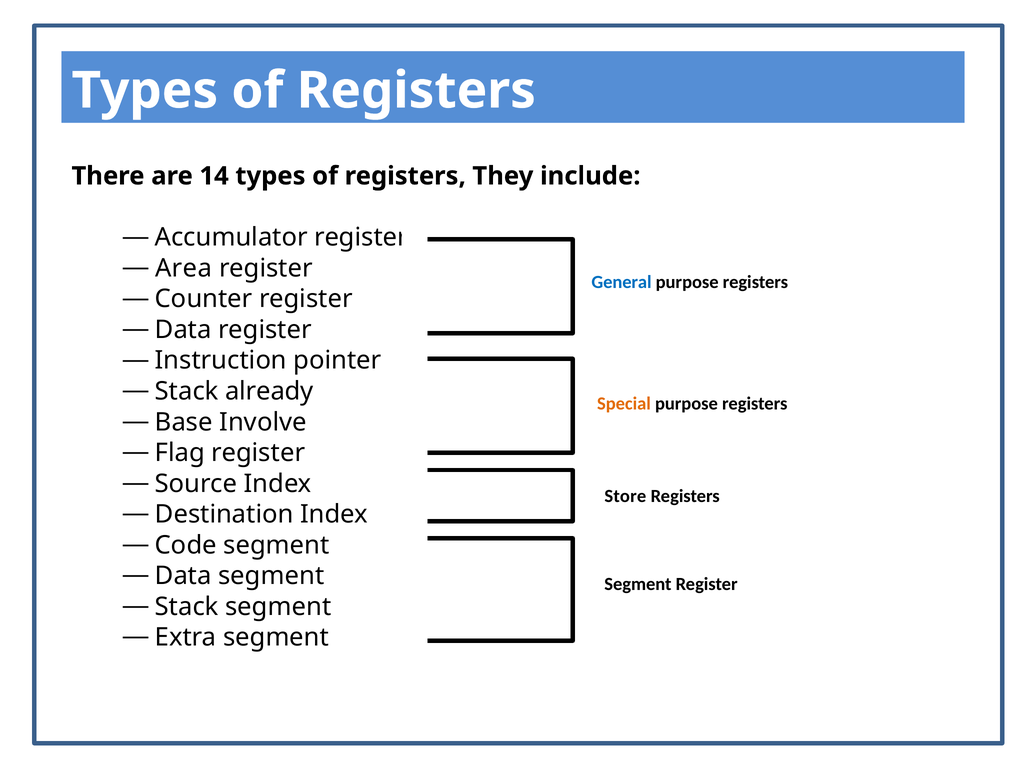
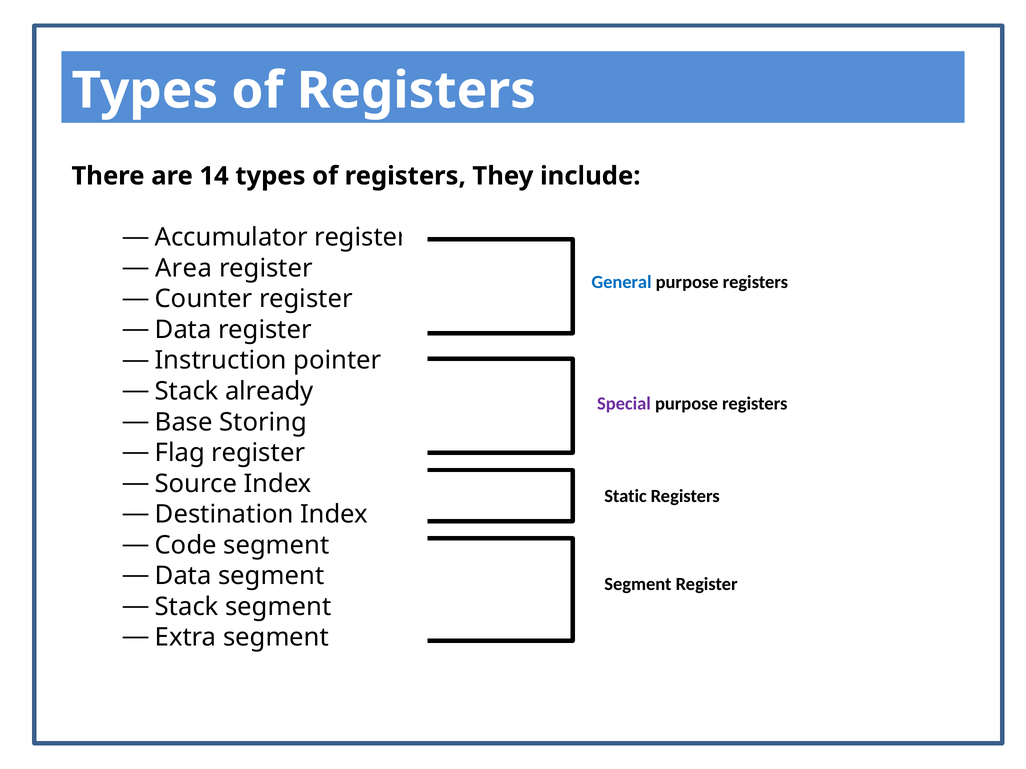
Special colour: orange -> purple
Involve: Involve -> Storing
Store: Store -> Static
